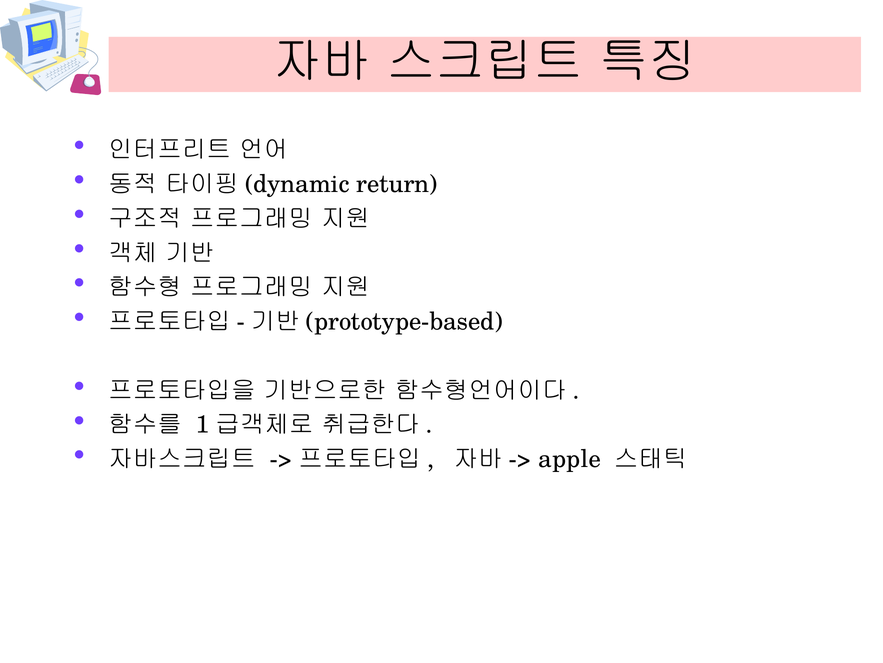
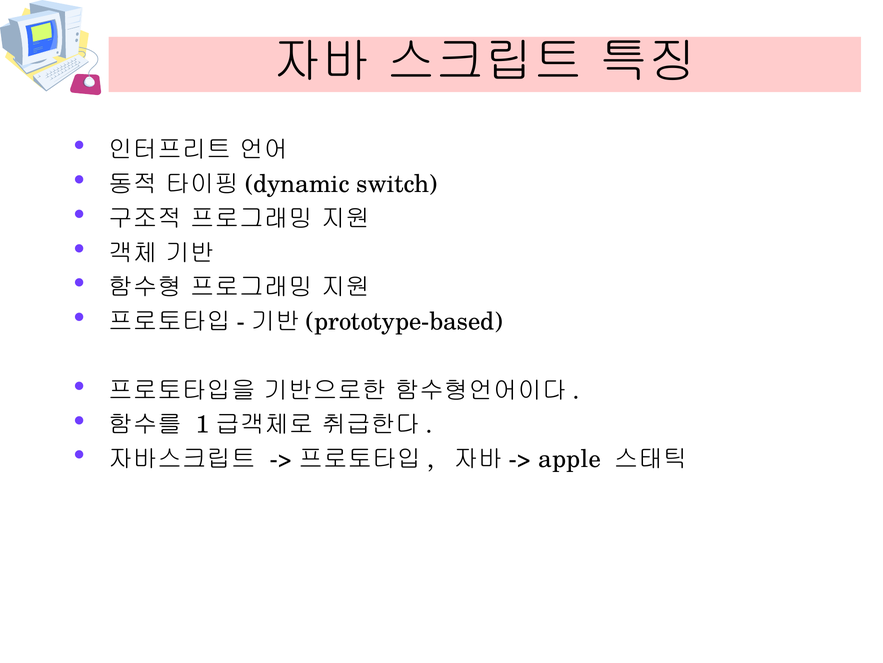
return: return -> switch
